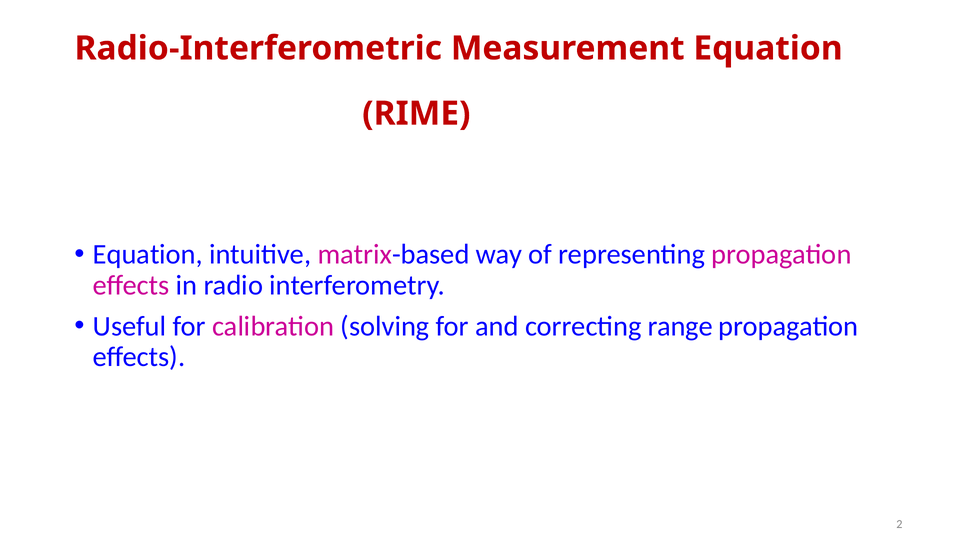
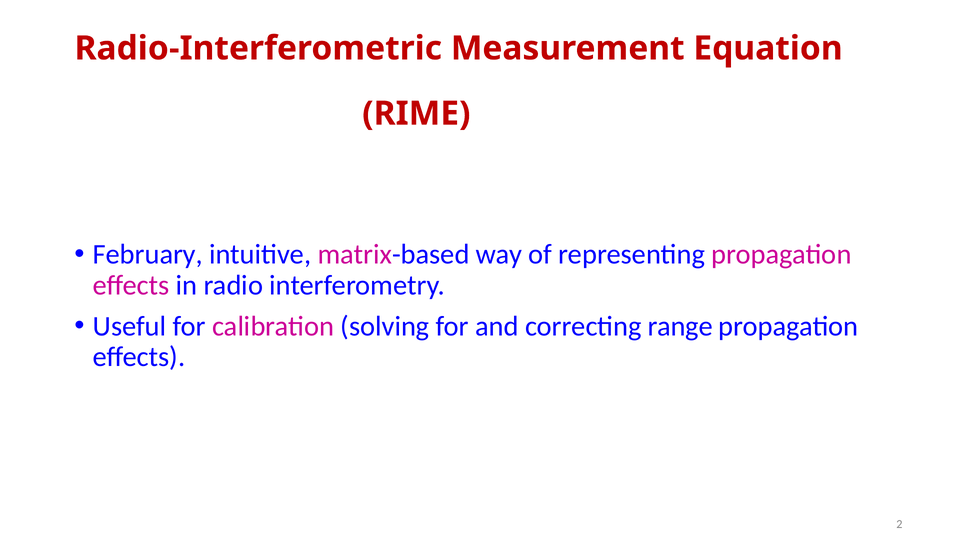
Equation at (148, 255): Equation -> February
